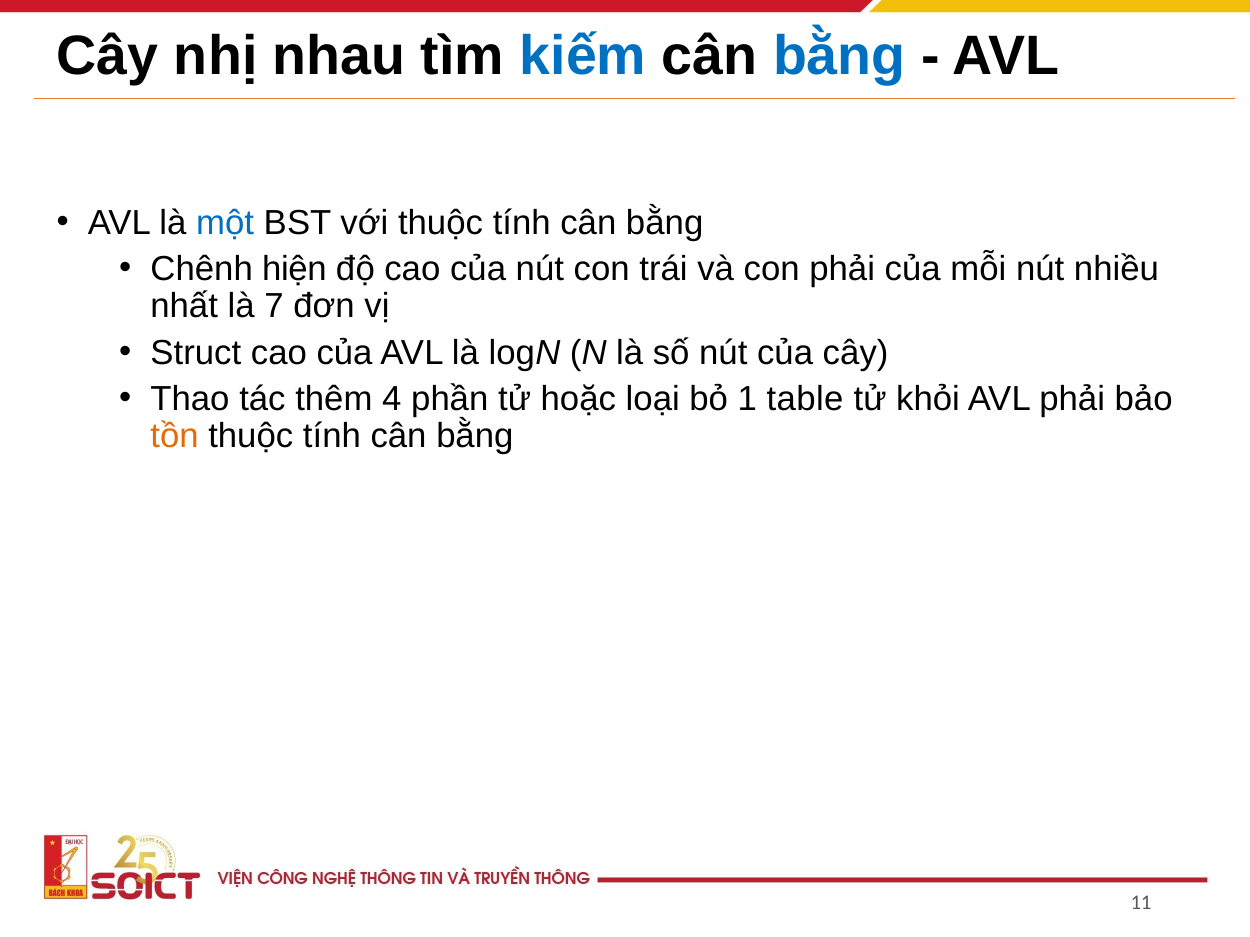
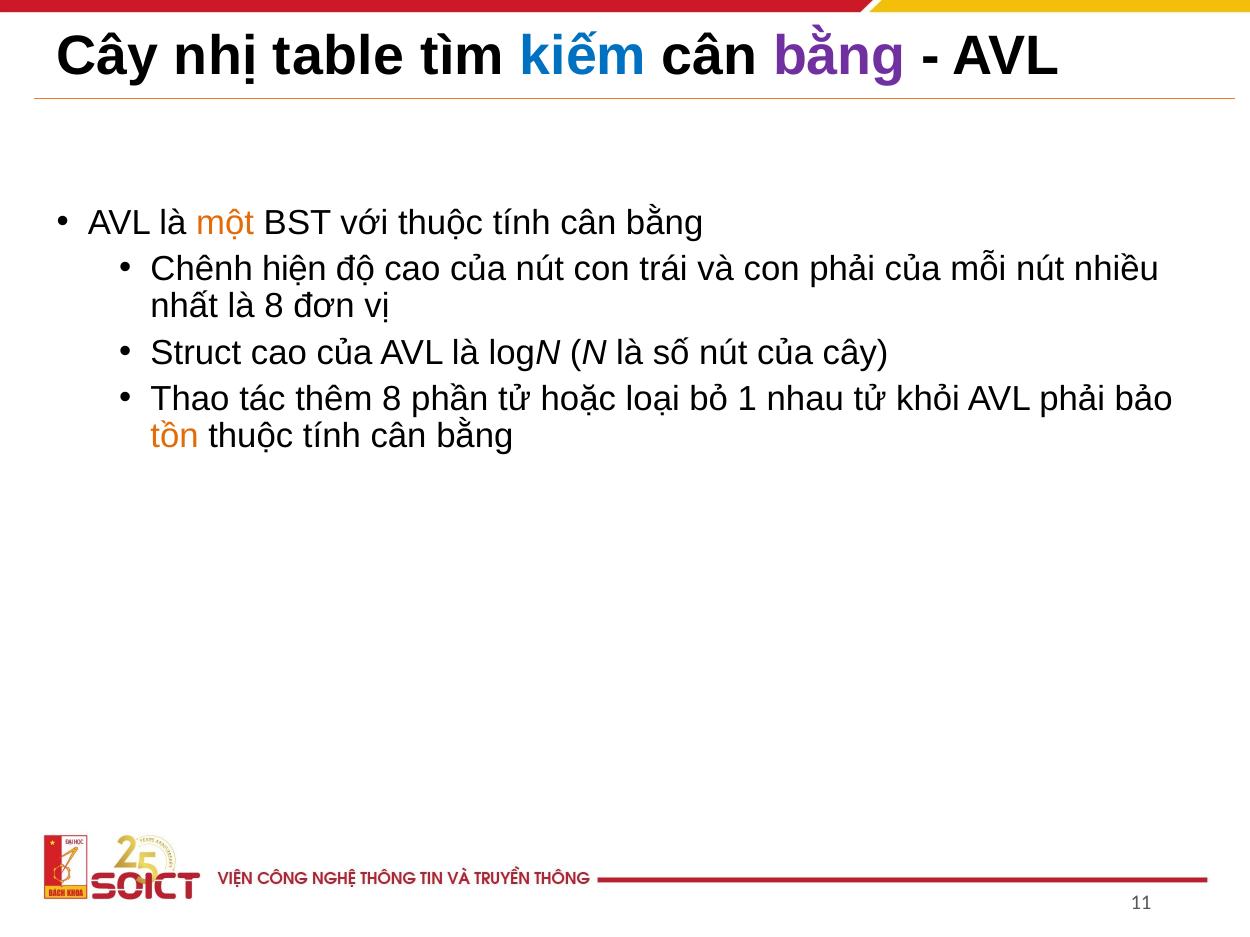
nhau: nhau -> table
bằng at (839, 56) colour: blue -> purple
một colour: blue -> orange
là 7: 7 -> 8
thêm 4: 4 -> 8
table: table -> nhau
